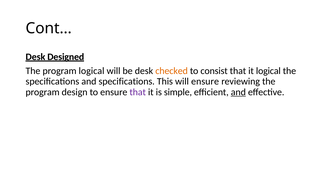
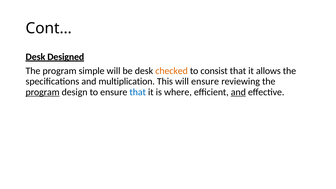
program logical: logical -> simple
it logical: logical -> allows
and specifications: specifications -> multiplication
program at (43, 92) underline: none -> present
that at (138, 92) colour: purple -> blue
simple: simple -> where
